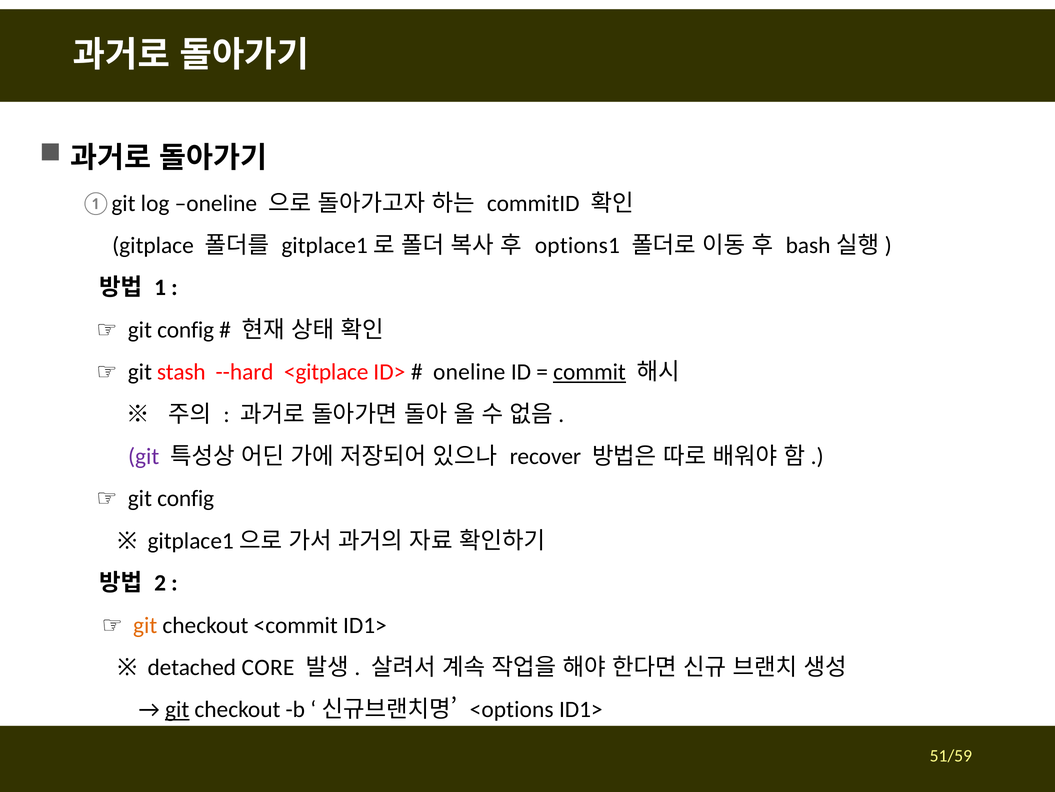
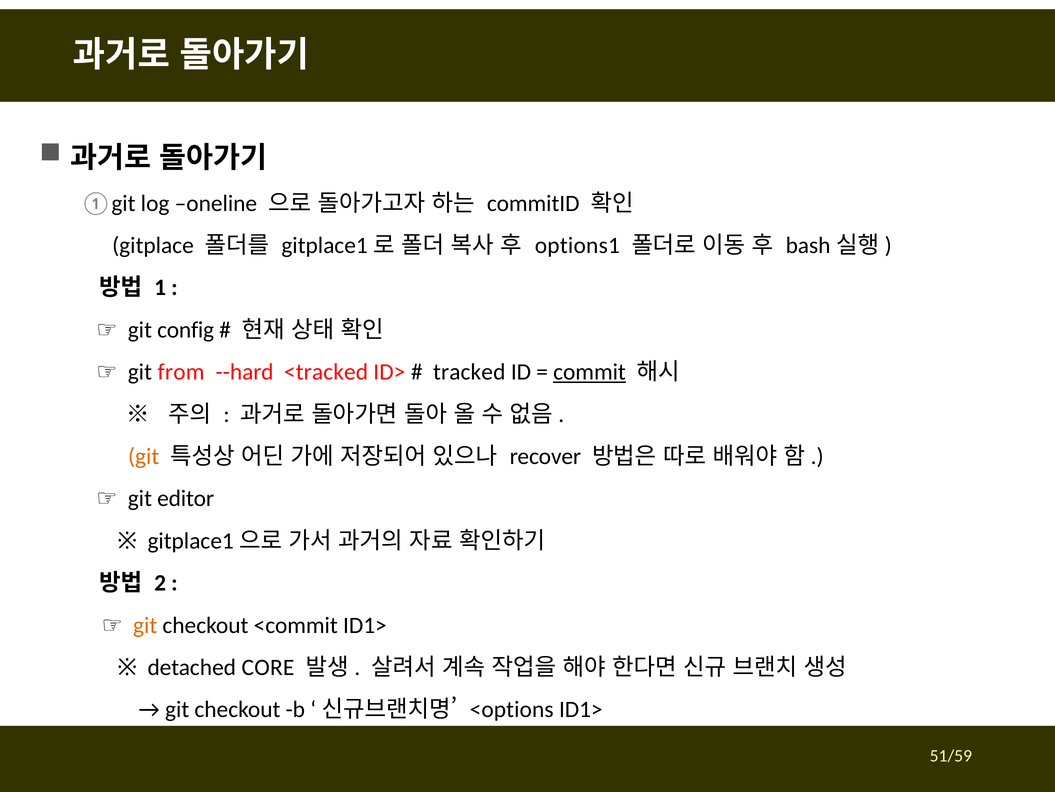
stash: stash -> from
<gitplace: <gitplace -> <tracked
oneline at (469, 372): oneline -> tracked
git at (144, 456) colour: purple -> orange
config at (186, 498): config -> editor
git at (177, 709) underline: present -> none
